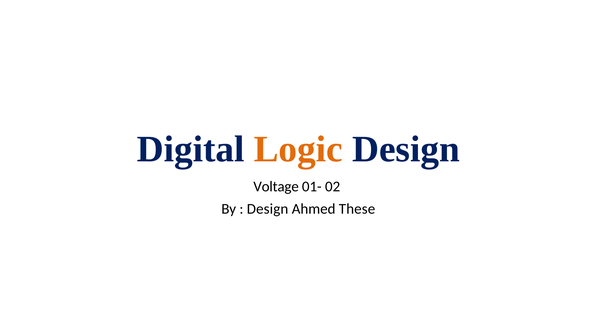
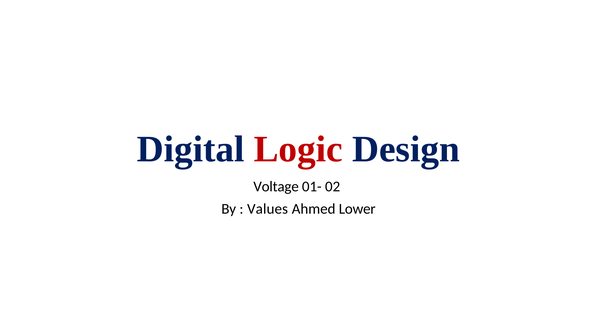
Logic colour: orange -> red
Design at (268, 209): Design -> Values
These: These -> Lower
